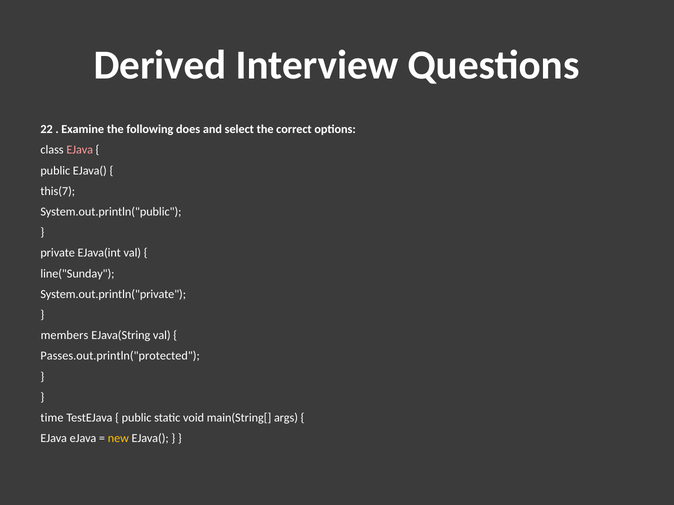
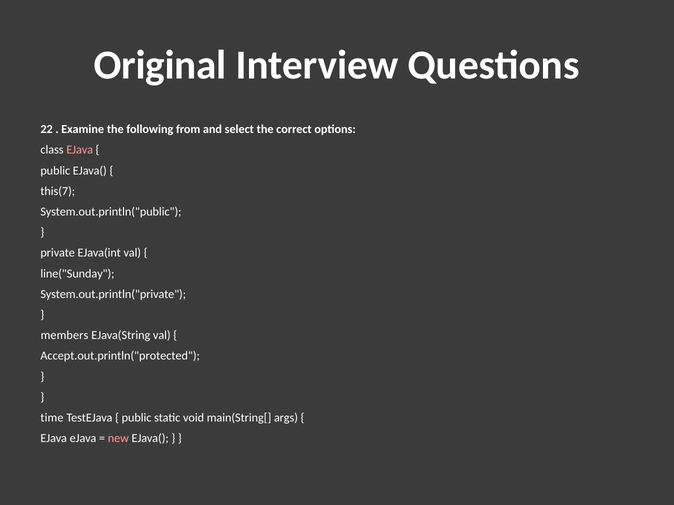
Derived: Derived -> Original
does: does -> from
Passes.out.println("protected: Passes.out.println("protected -> Accept.out.println("protected
new colour: yellow -> pink
